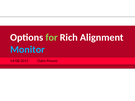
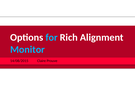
for colour: light green -> light blue
